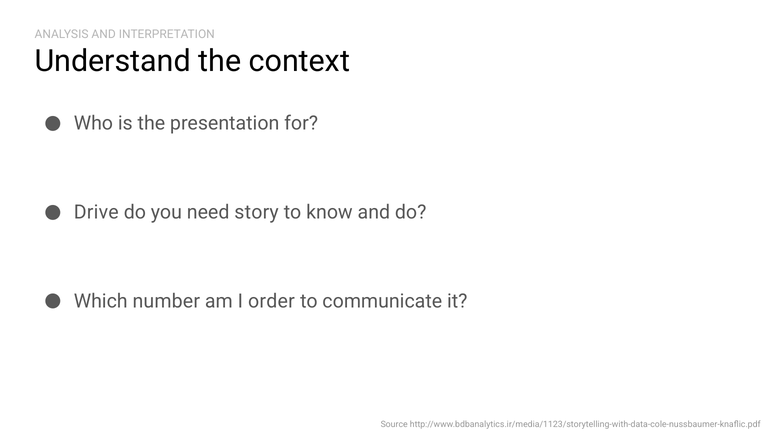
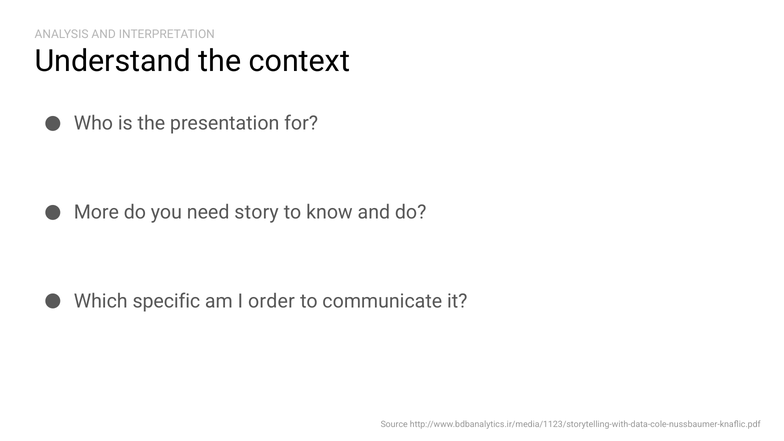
Drive: Drive -> More
number: number -> specific
